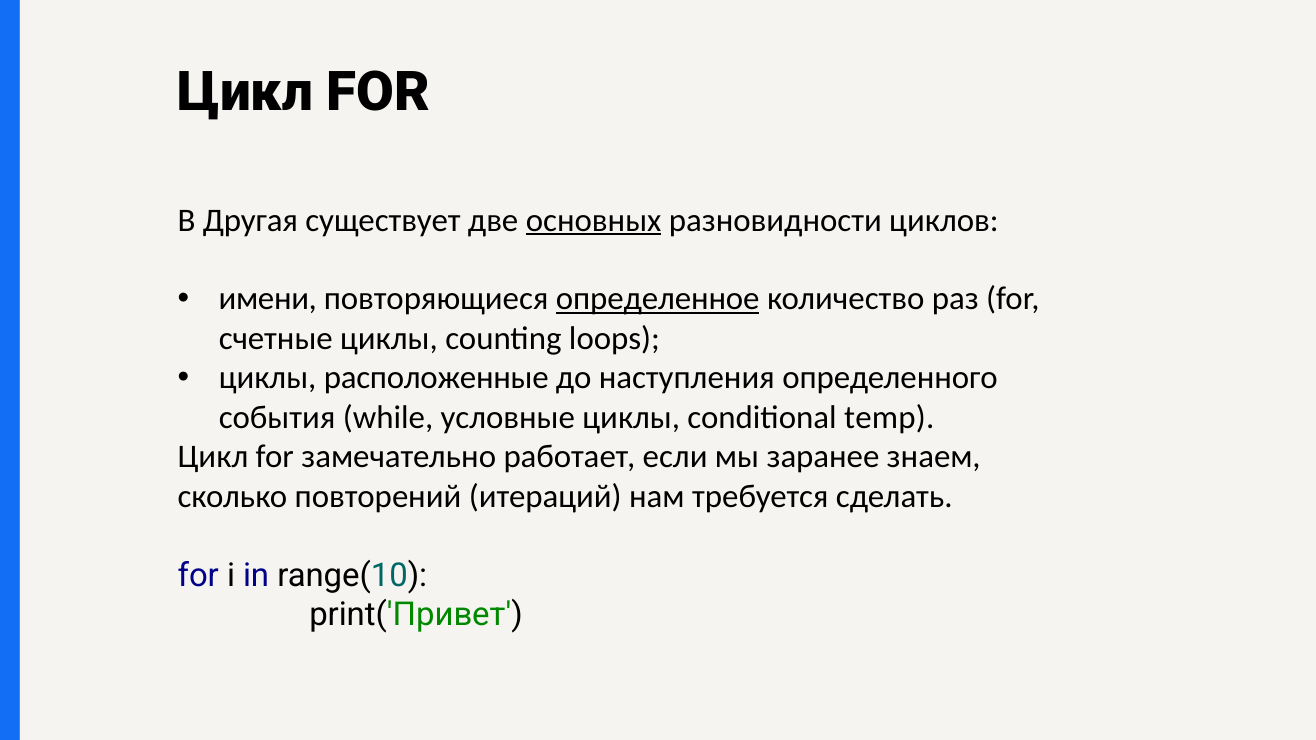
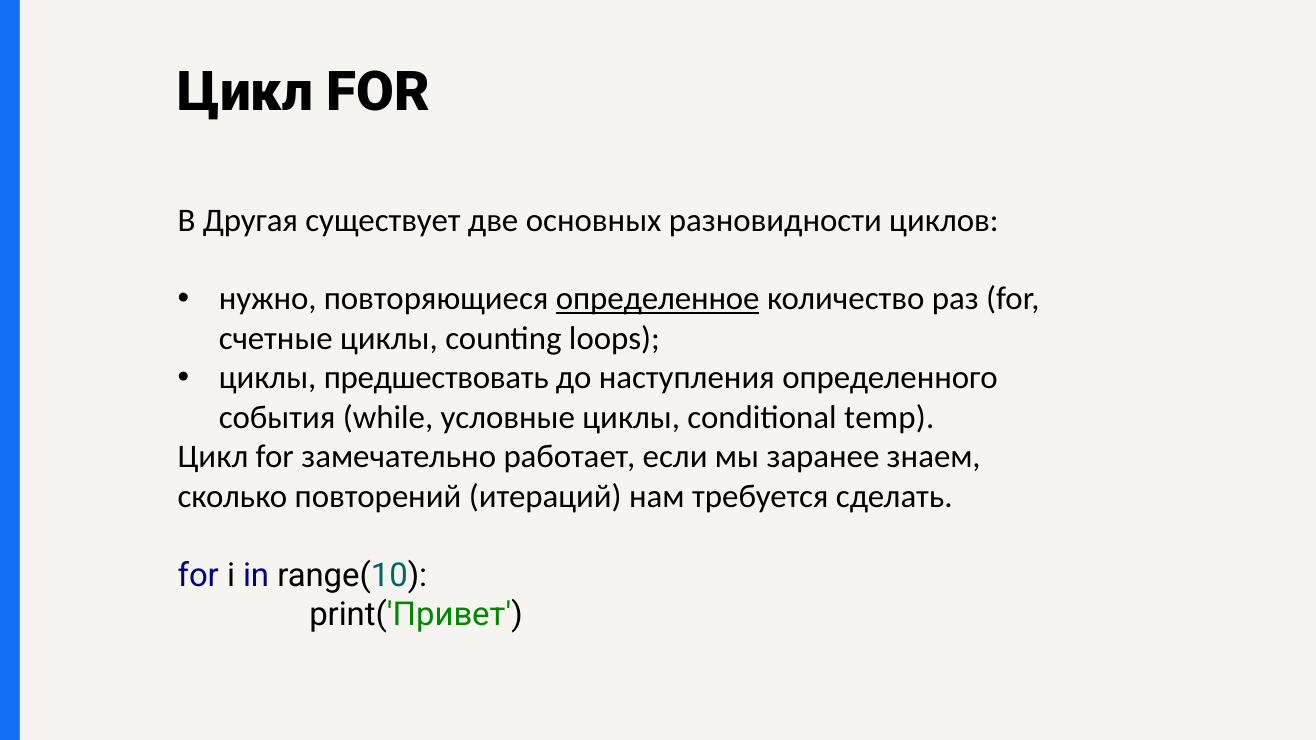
основных underline: present -> none
имени: имени -> нужно
расположенные: расположенные -> предшествовать
